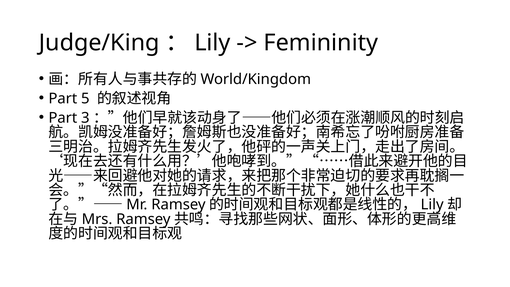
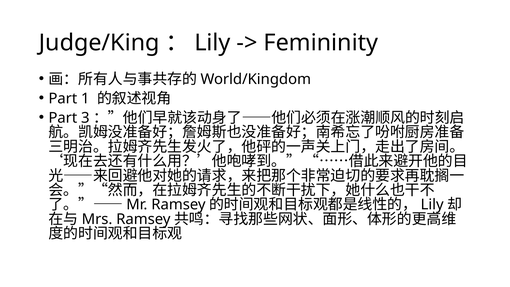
5: 5 -> 1
